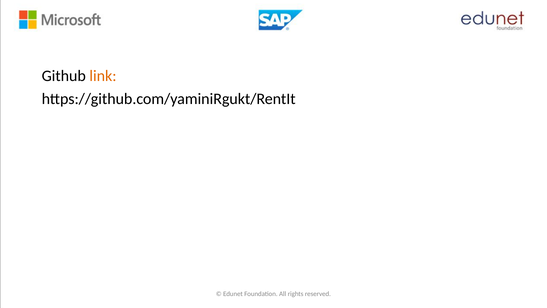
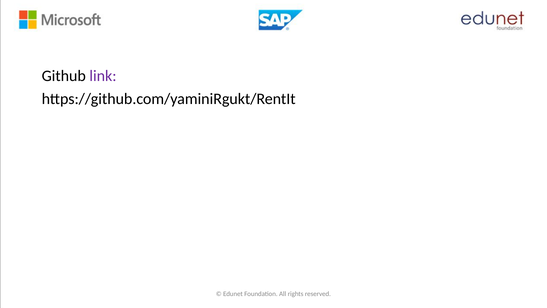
link colour: orange -> purple
